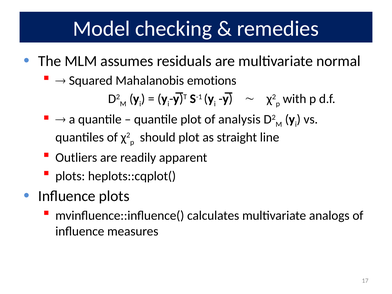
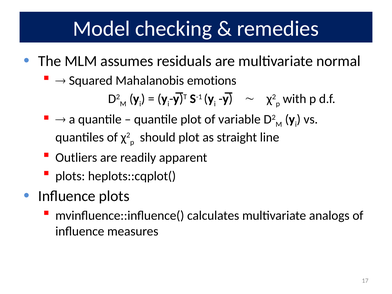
analysis: analysis -> variable
